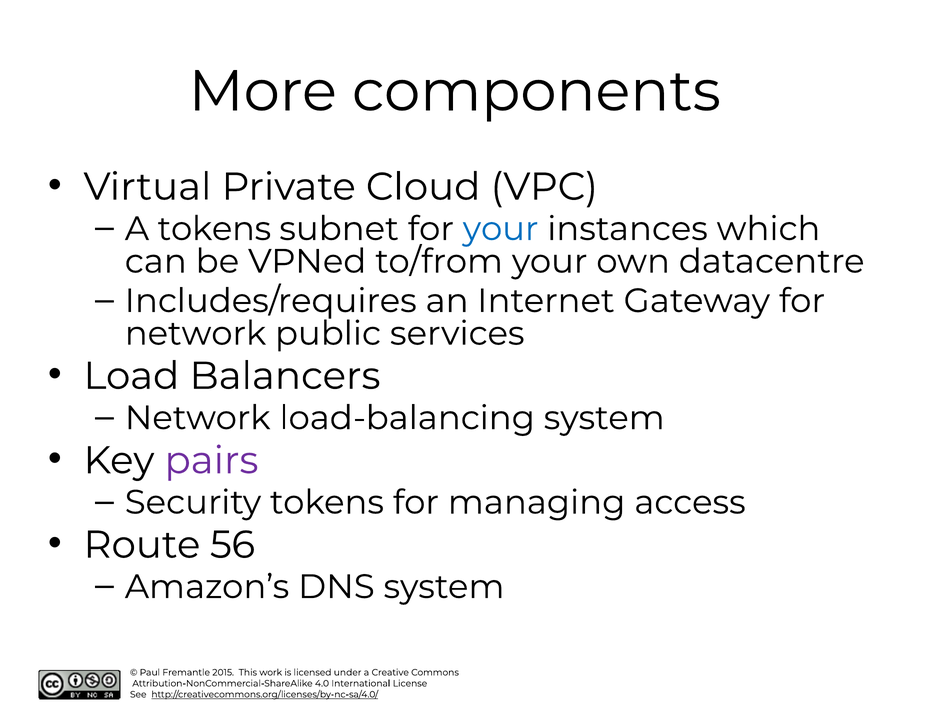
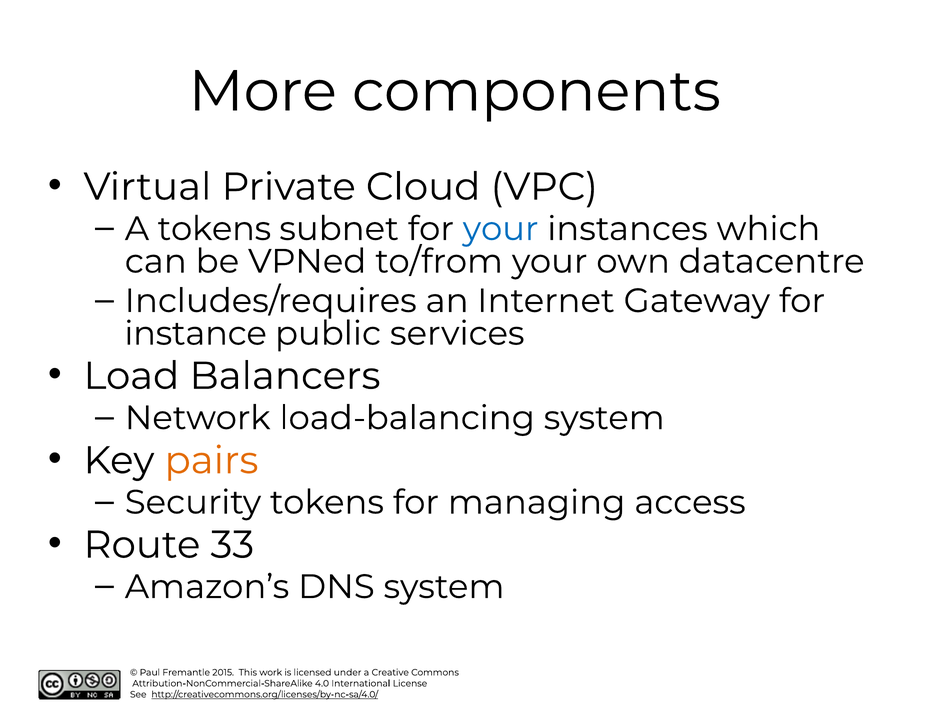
network at (195, 333): network -> instance
pairs colour: purple -> orange
56: 56 -> 33
